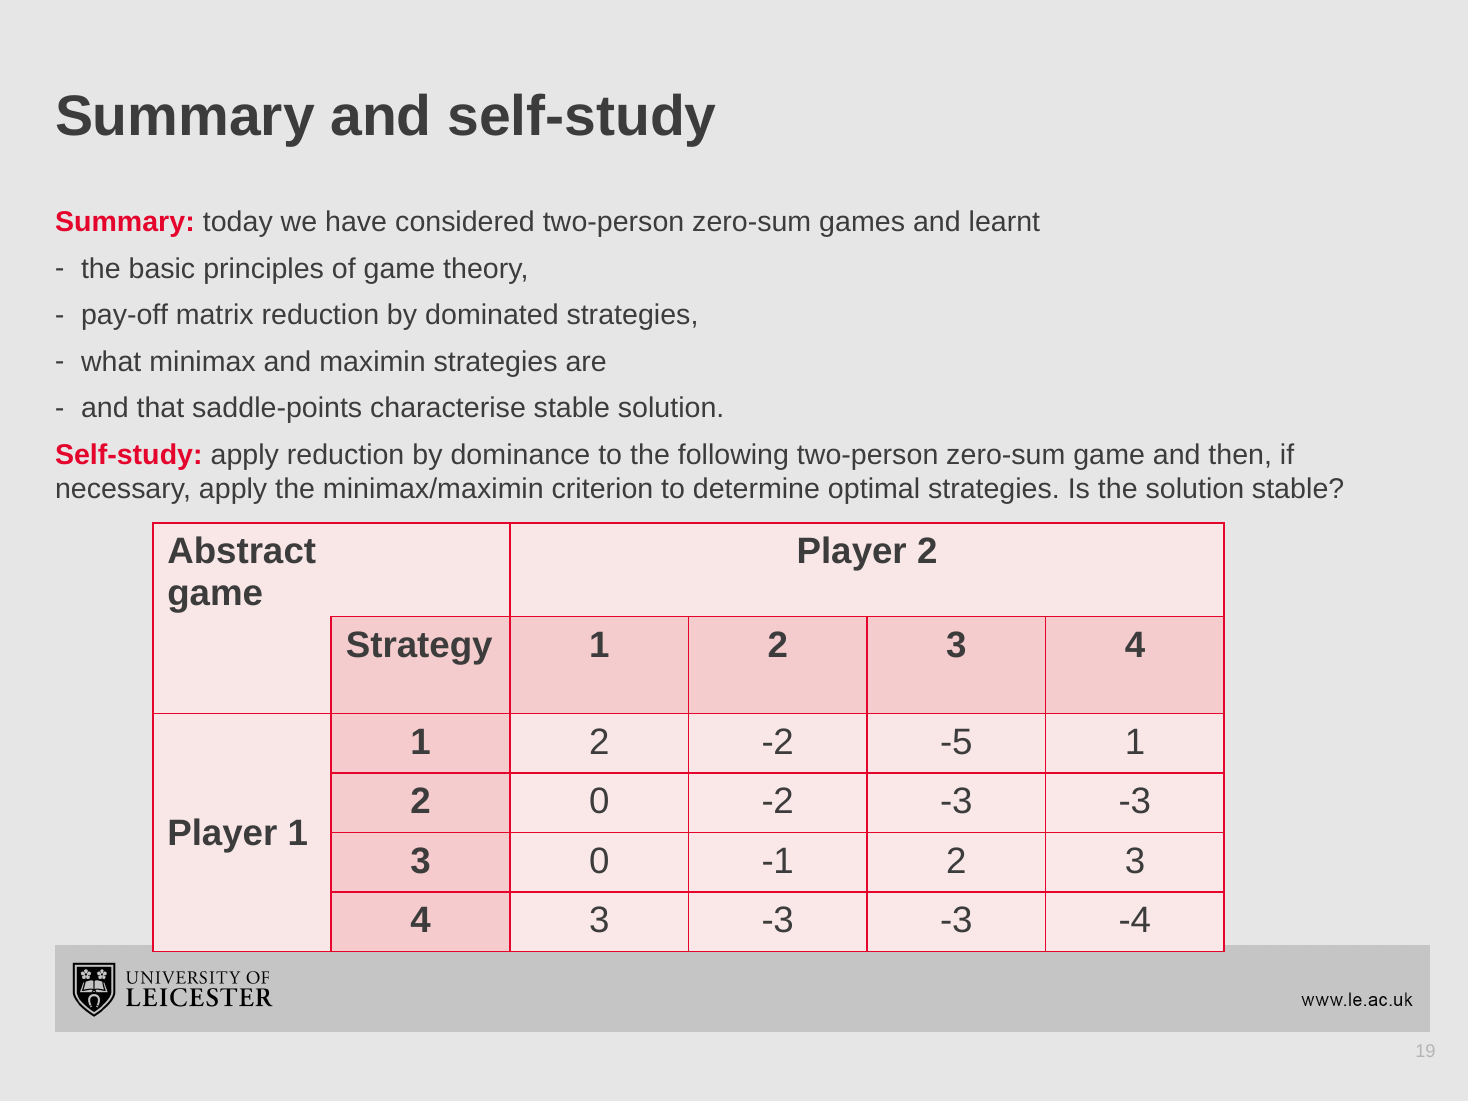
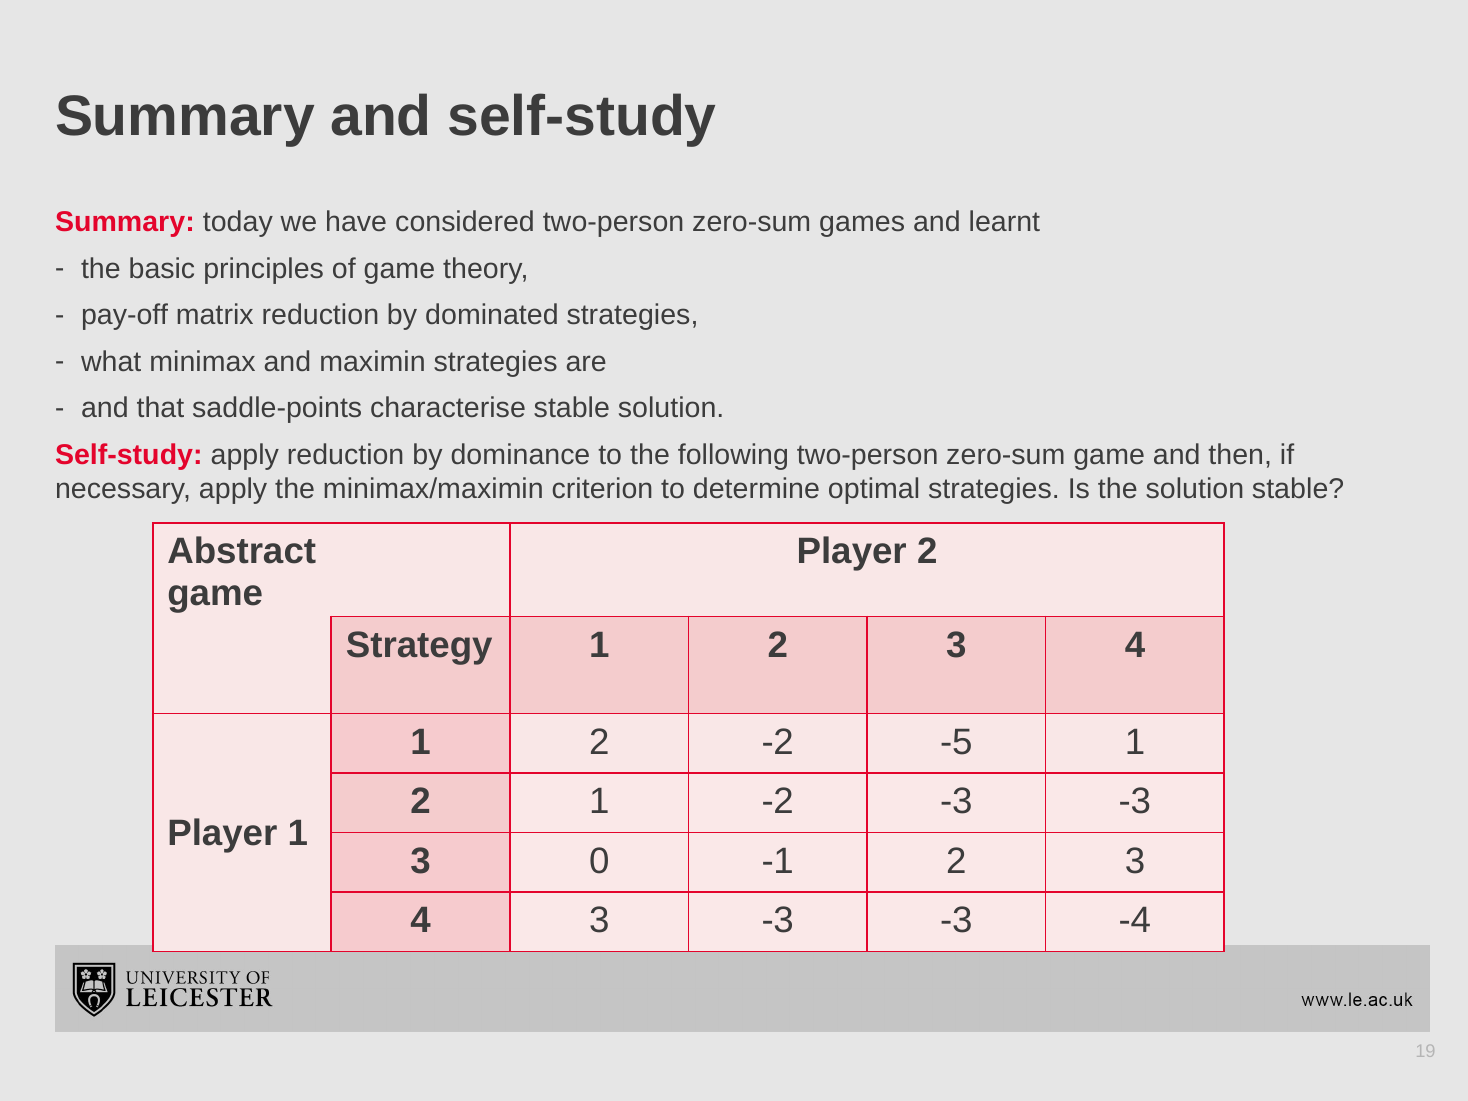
2 0: 0 -> 1
